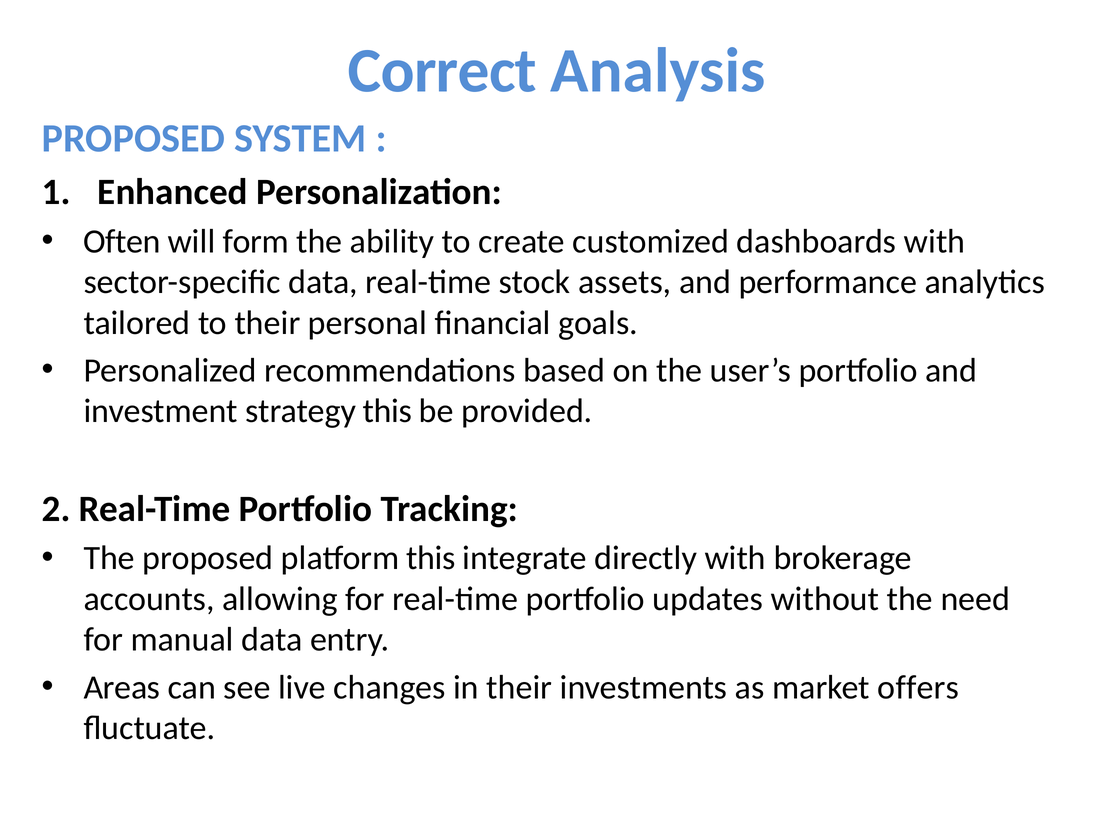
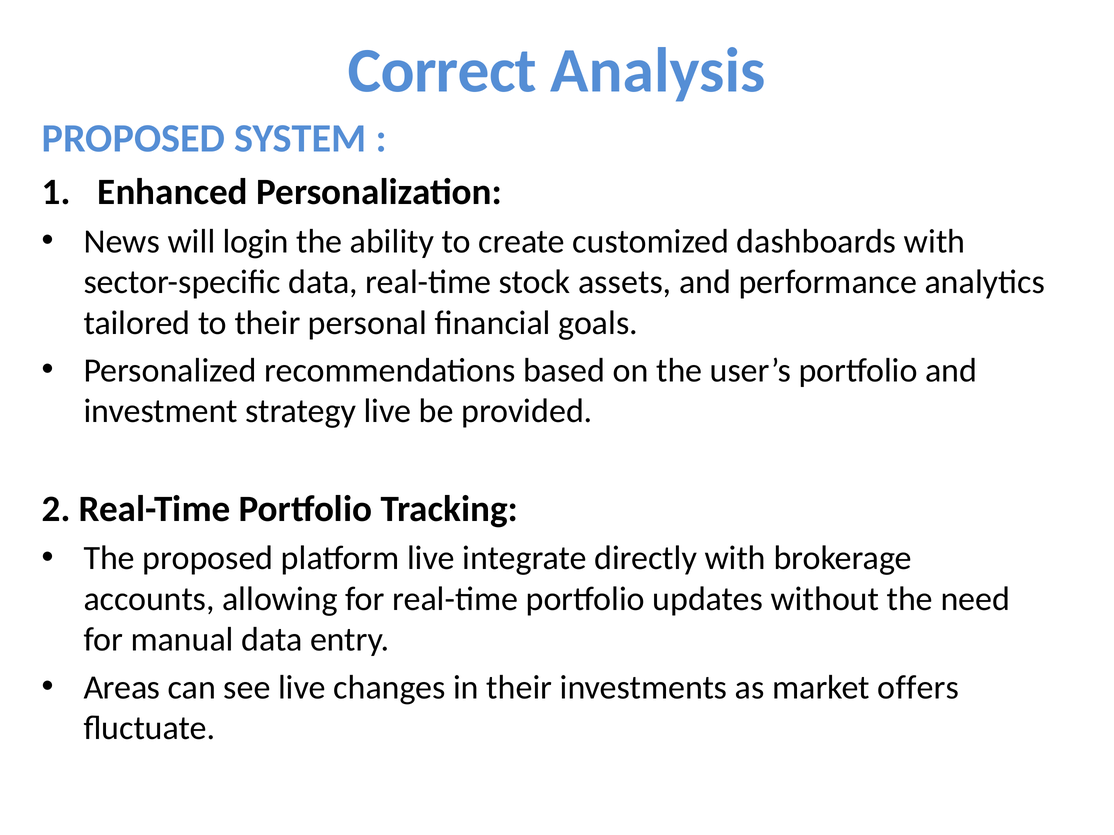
Often: Often -> News
form: form -> login
strategy this: this -> live
platform this: this -> live
